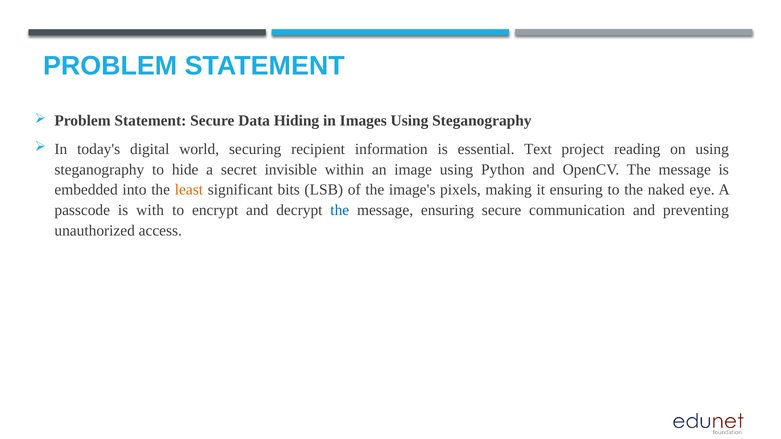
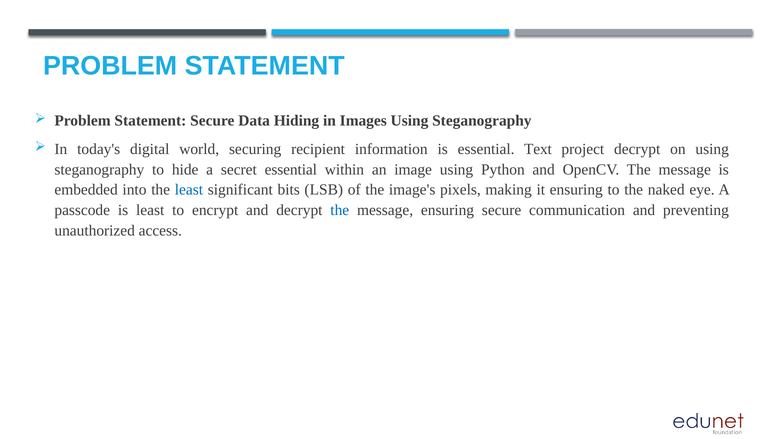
project reading: reading -> decrypt
secret invisible: invisible -> essential
least at (189, 190) colour: orange -> blue
is with: with -> least
